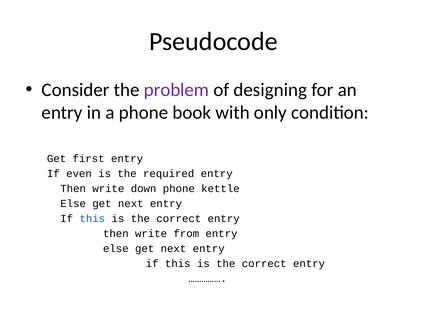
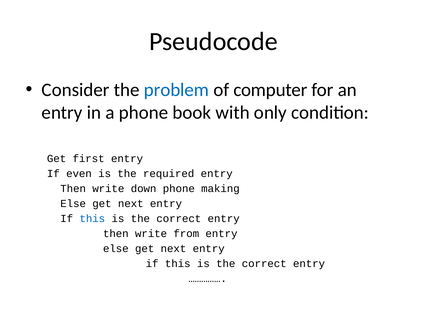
problem colour: purple -> blue
designing: designing -> computer
kettle: kettle -> making
